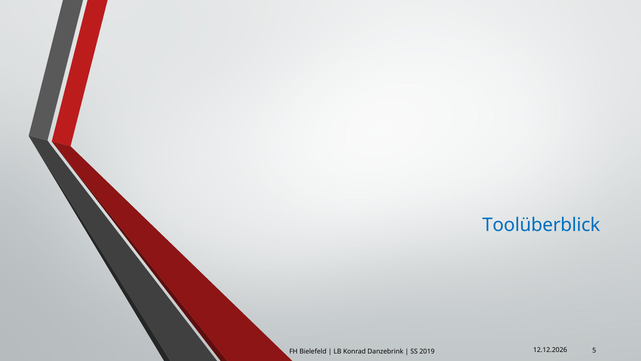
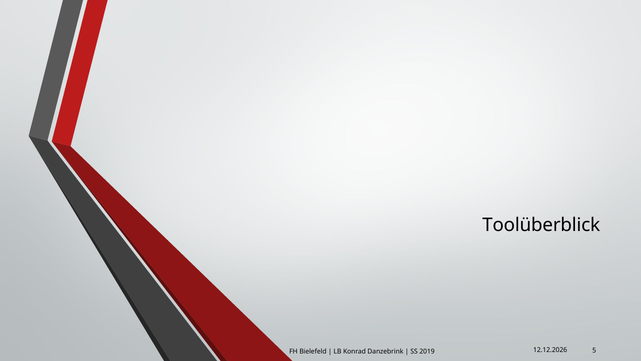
Toolüberblick colour: blue -> black
